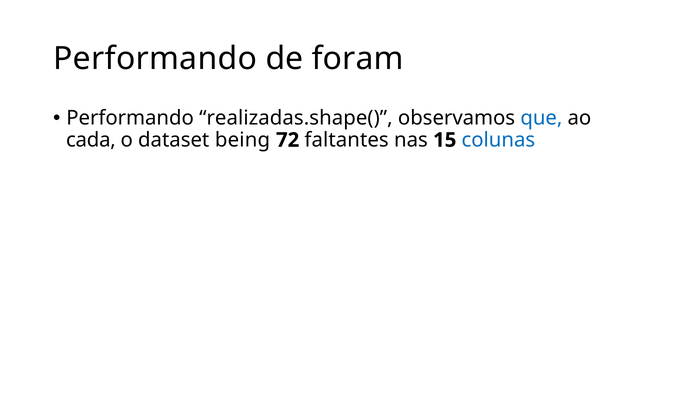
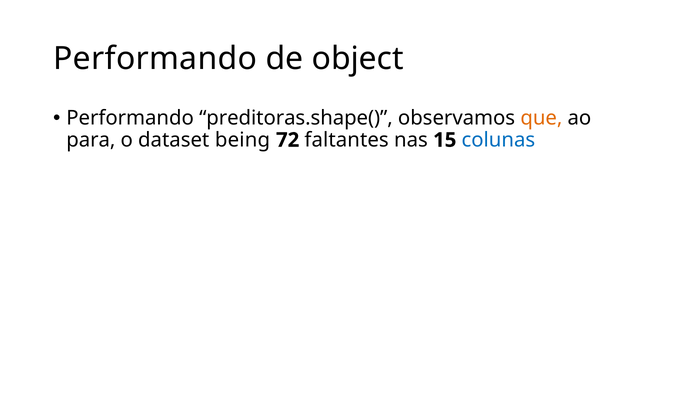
foram: foram -> object
realizadas.shape(: realizadas.shape( -> preditoras.shape(
que colour: blue -> orange
cada: cada -> para
